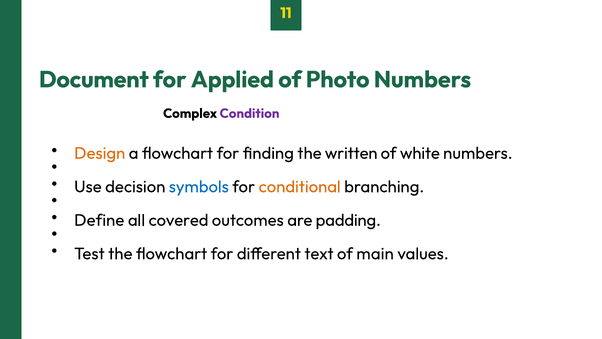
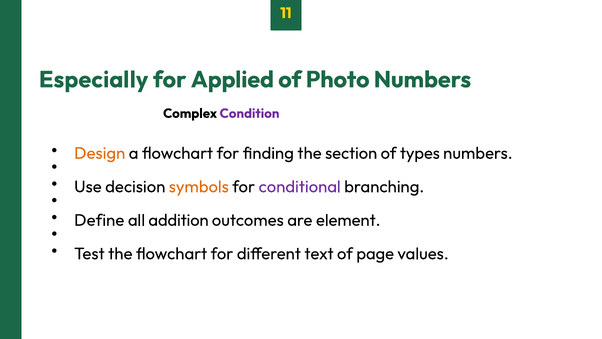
Document: Document -> Especially
written: written -> section
white: white -> types
symbols colour: blue -> orange
conditional colour: orange -> purple
covered: covered -> addition
padding: padding -> element
main: main -> page
